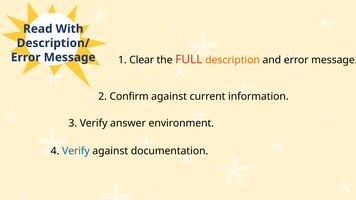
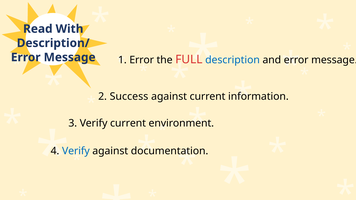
Clear at (142, 60): Clear -> Error
description colour: orange -> blue
Confirm: Confirm -> Success
Verify answer: answer -> current
